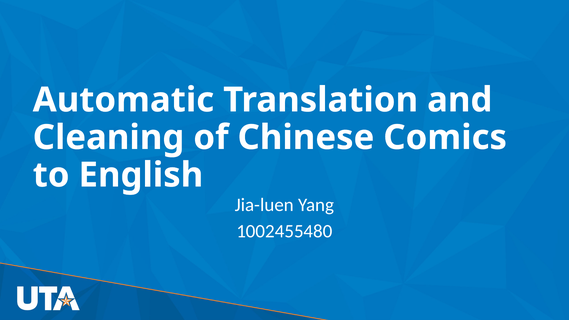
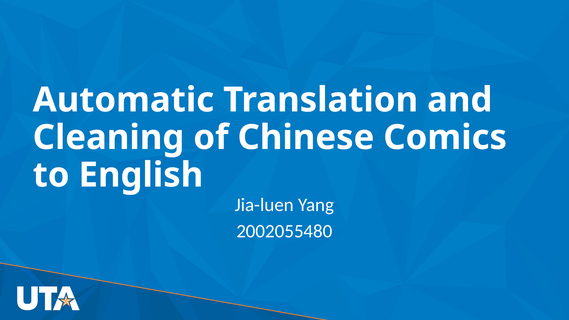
1002455480: 1002455480 -> 2002055480
